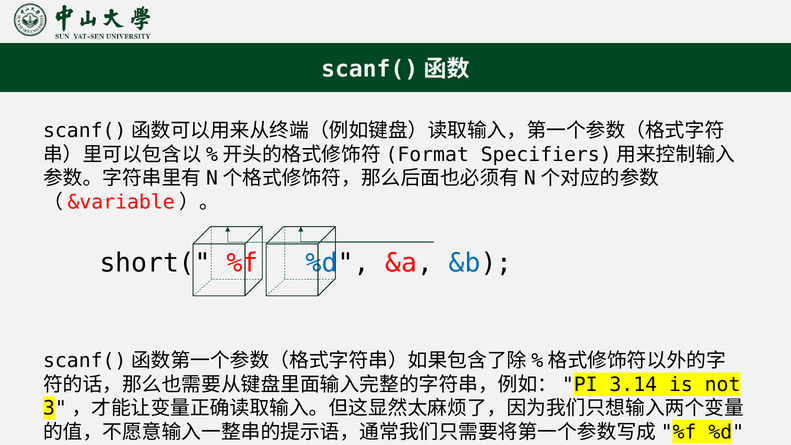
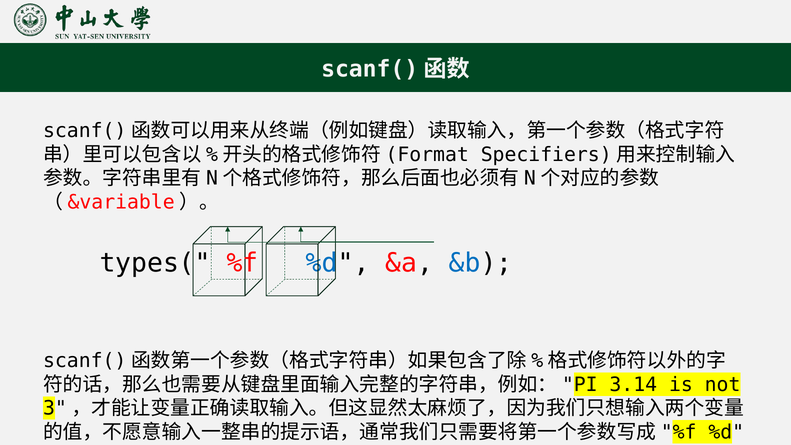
short(: short( -> types(
